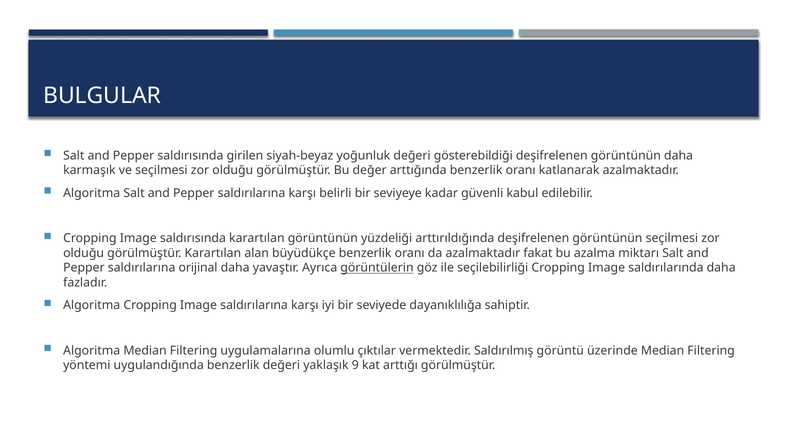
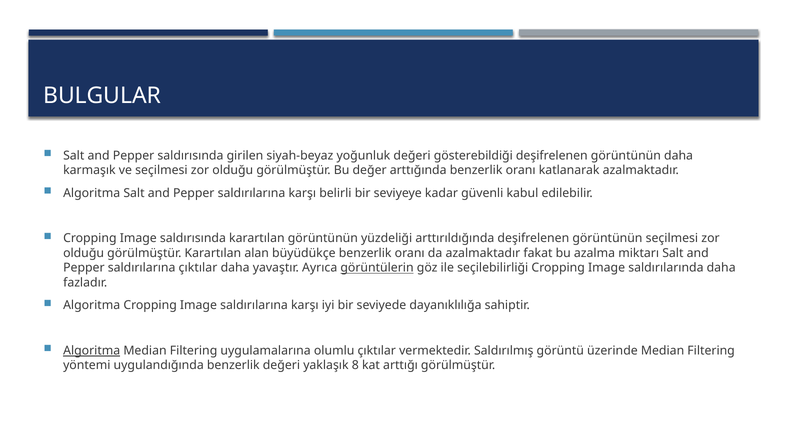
saldırılarına orijinal: orijinal -> çıktılar
Algoritma at (92, 350) underline: none -> present
9: 9 -> 8
